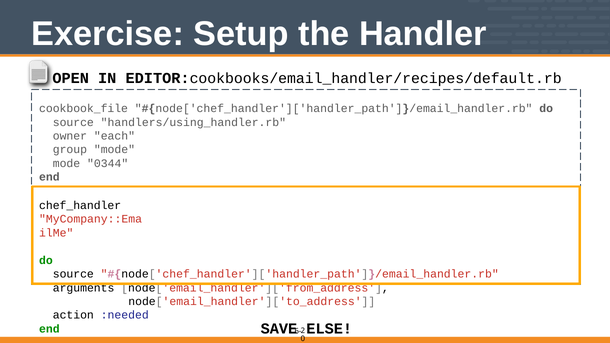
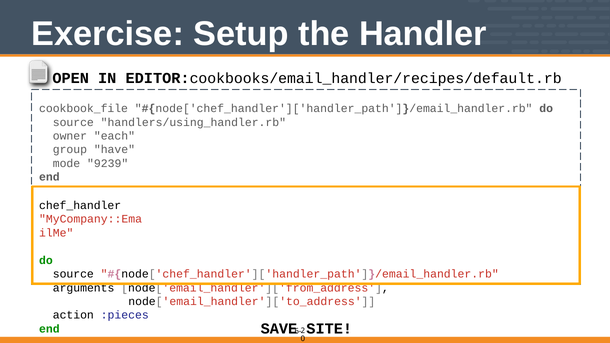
group mode: mode -> have
0344: 0344 -> 9239
:needed: :needed -> :pieces
ELSE: ELSE -> SITE
